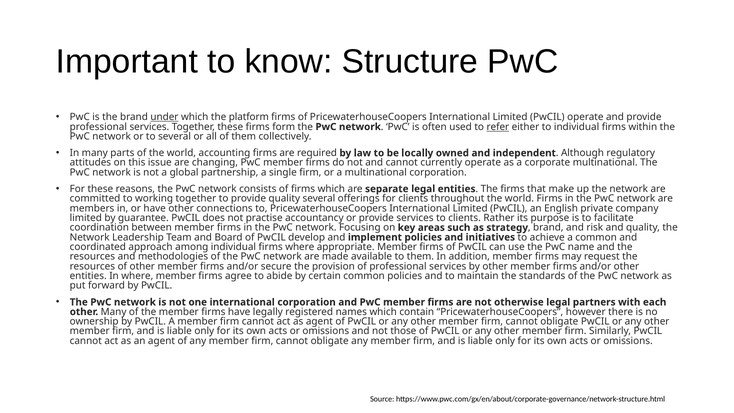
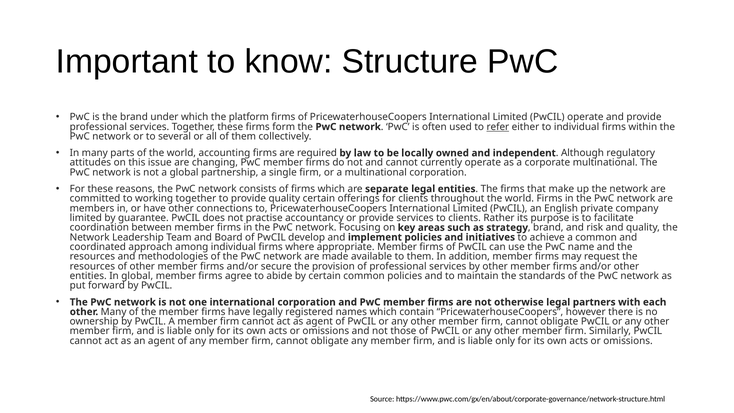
under underline: present -> none
quality several: several -> certain
In where: where -> global
